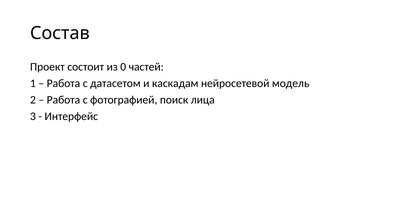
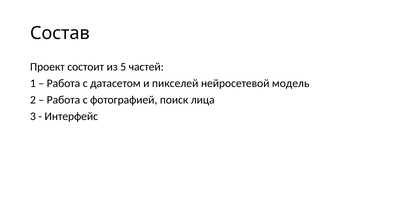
0: 0 -> 5
каскадам: каскадам -> пикселей
